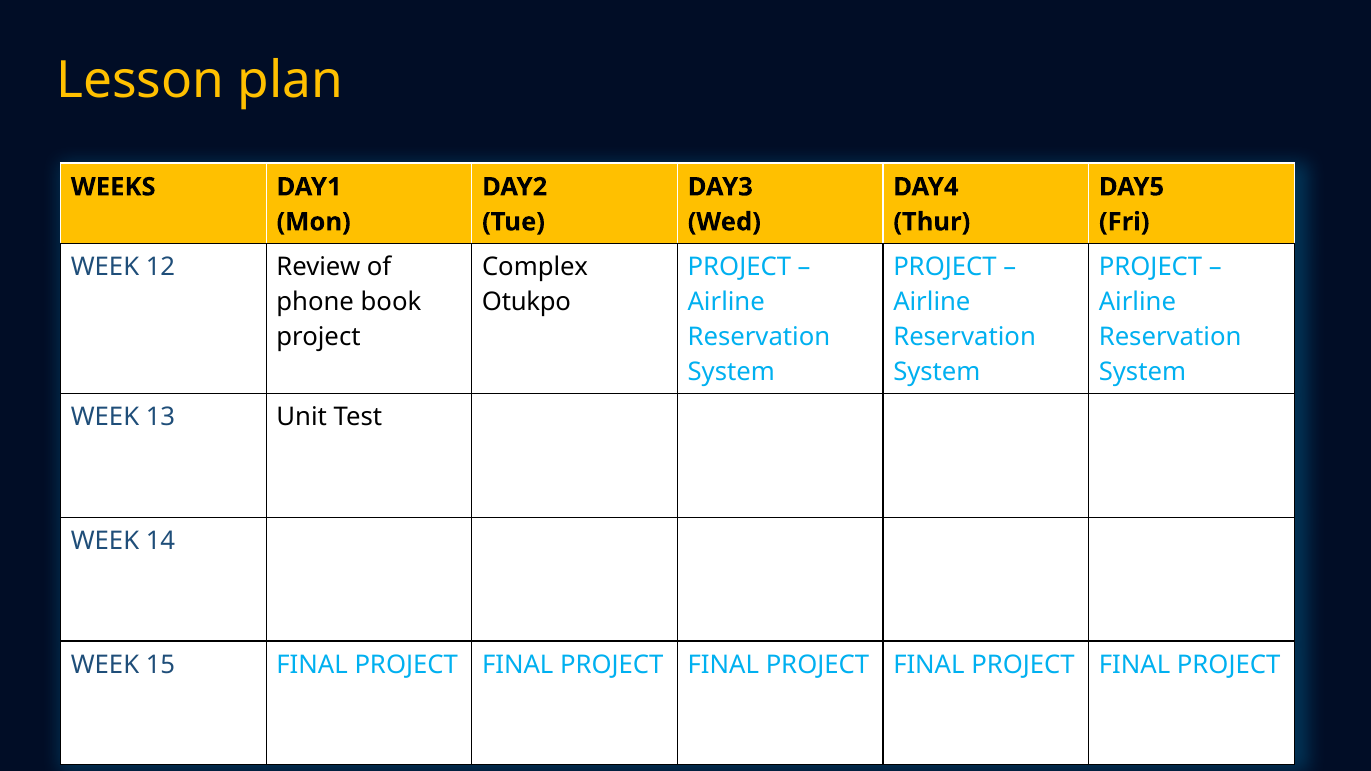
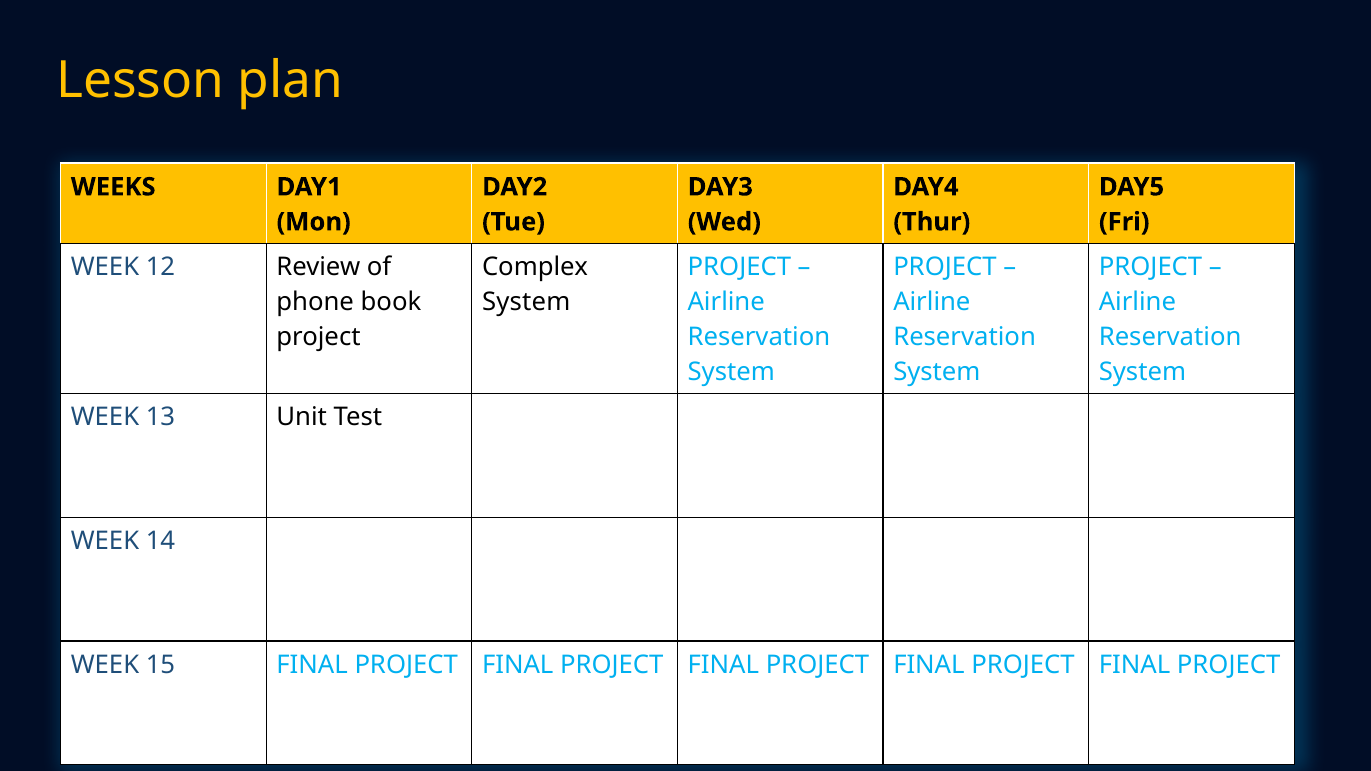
Otukpo at (527, 302): Otukpo -> System
